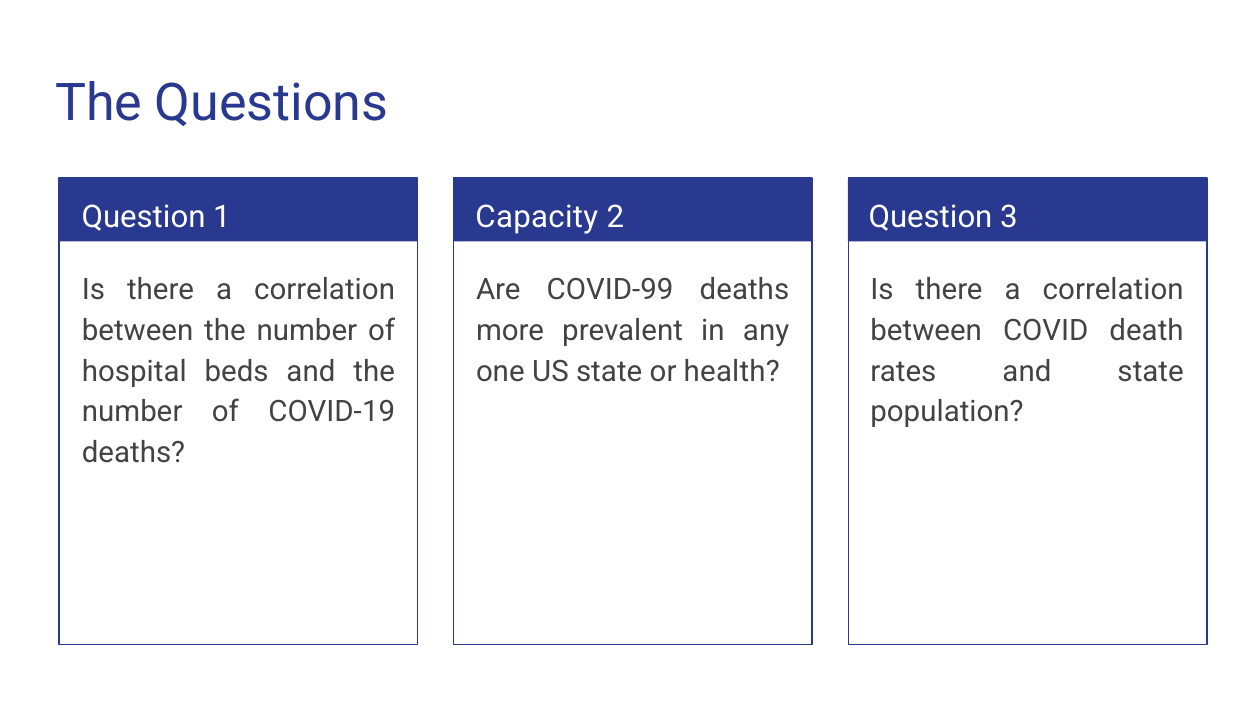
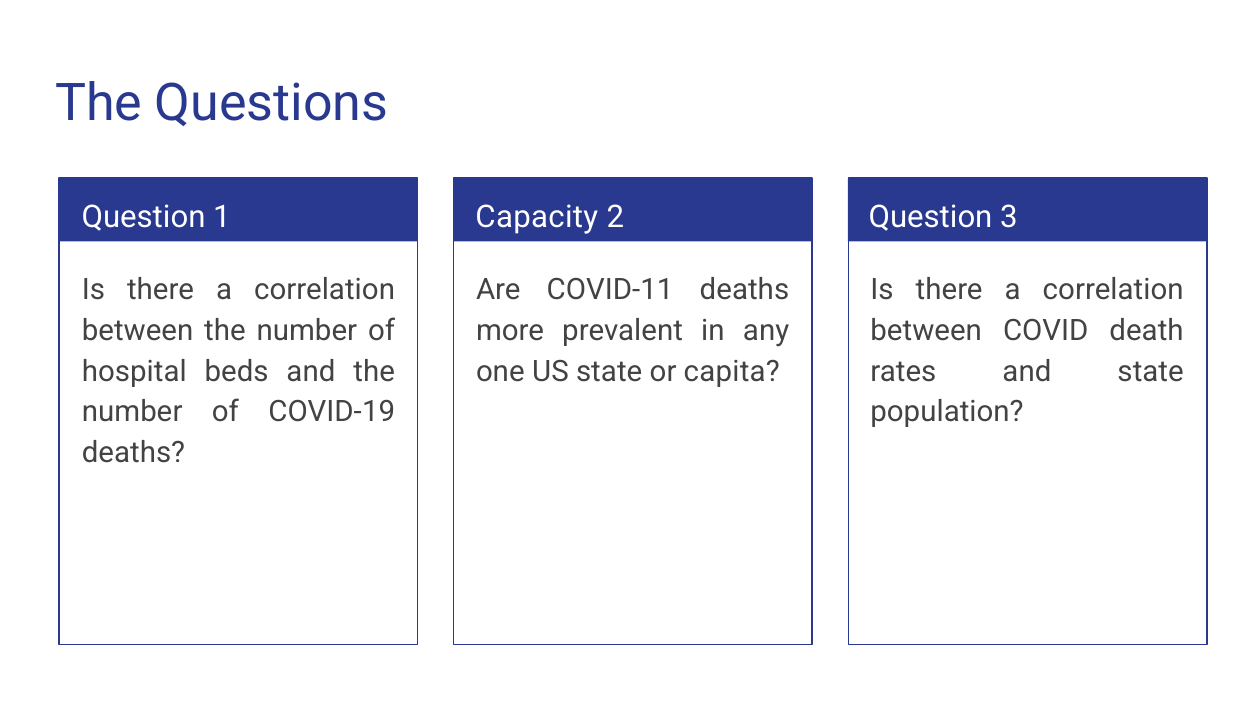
COVID-99: COVID-99 -> COVID-11
health: health -> capita
